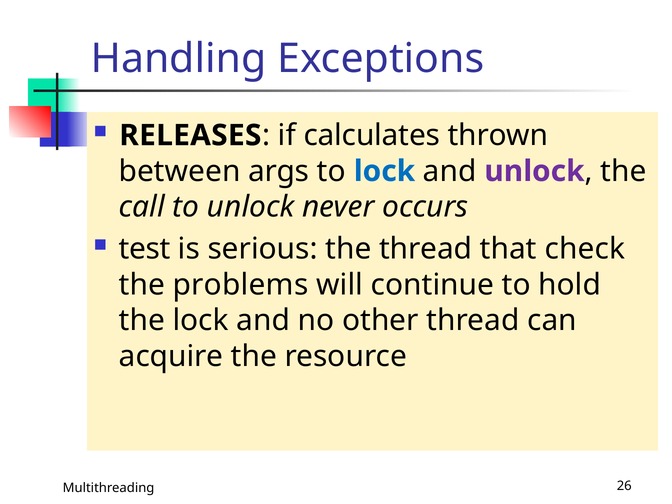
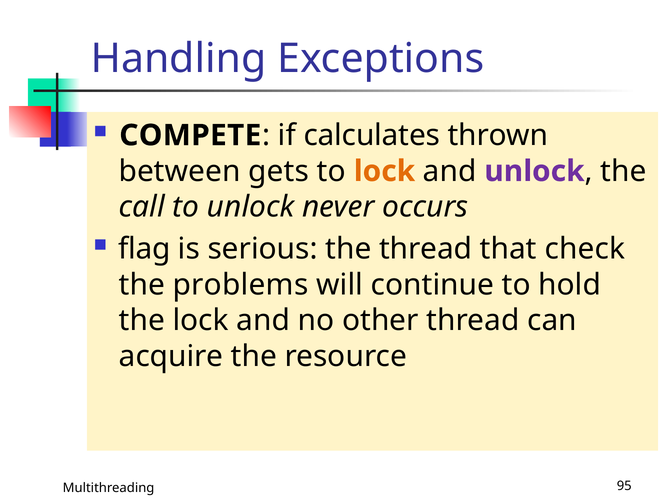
RELEASES: RELEASES -> COMPETE
args: args -> gets
lock at (384, 171) colour: blue -> orange
test: test -> flag
26: 26 -> 95
